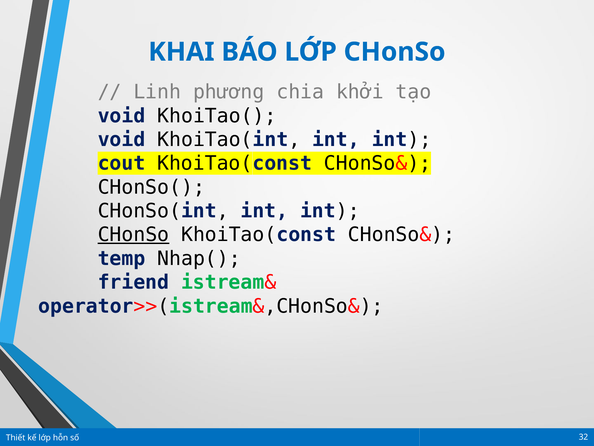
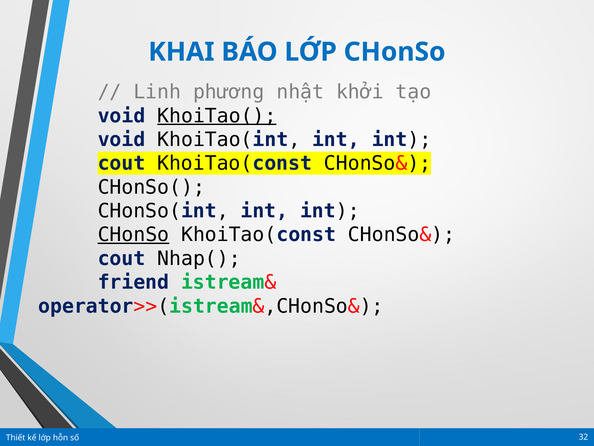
chia: chia -> nhật
KhoiTao( underline: none -> present
temp at (122, 258): temp -> cout
